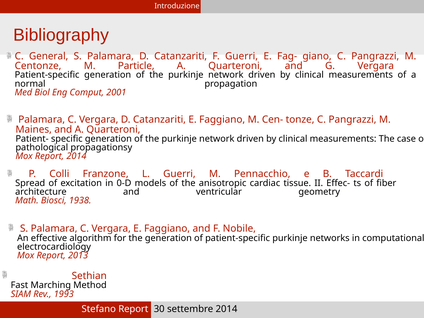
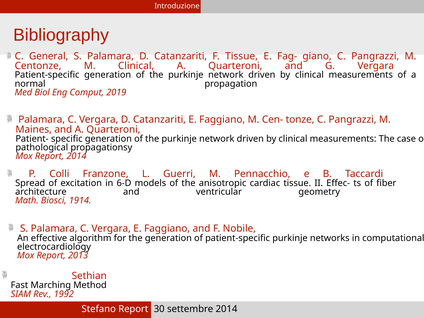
F Guerri: Guerri -> Tissue
M Particle: Particle -> Clinical
2001: 2001 -> 2019
0-D: 0-D -> 6-D
1938: 1938 -> 1914
1993: 1993 -> 1992
